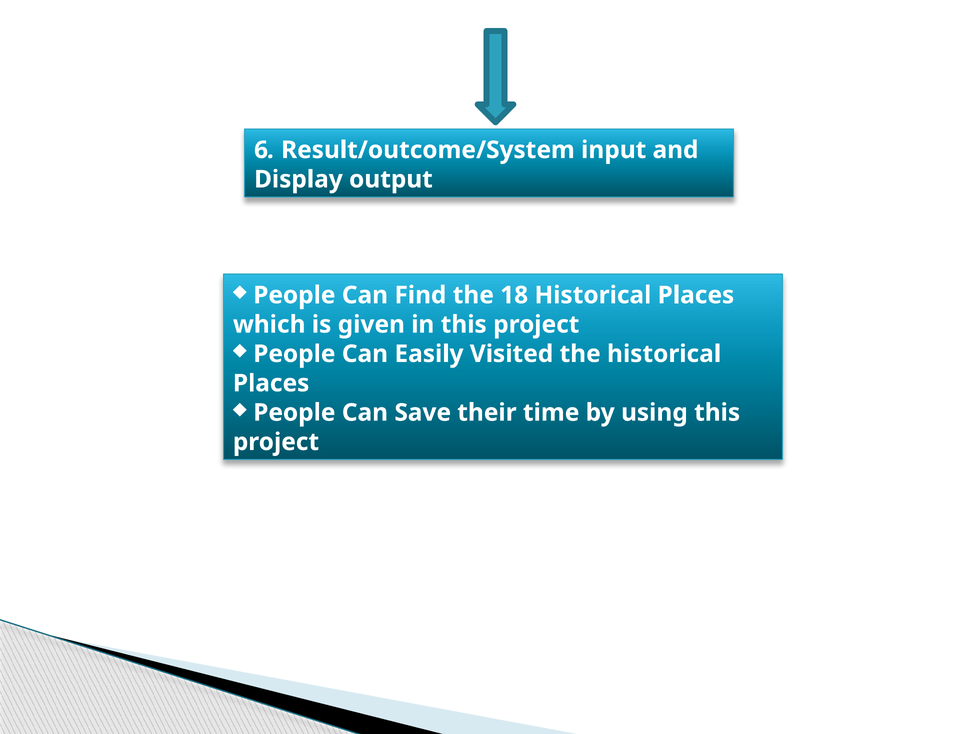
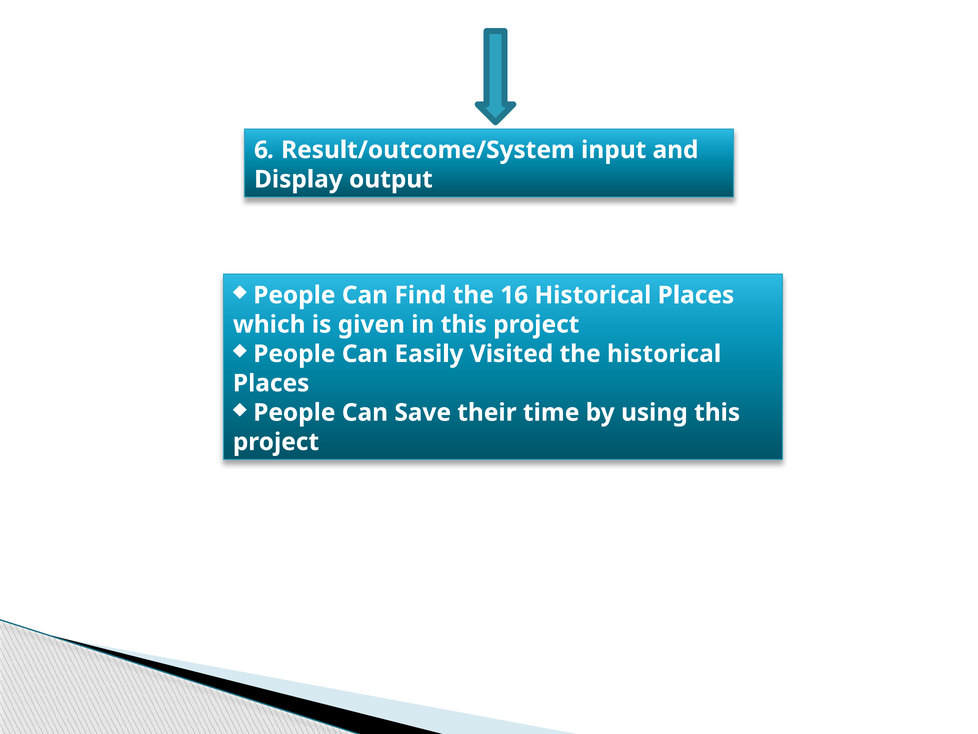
18: 18 -> 16
